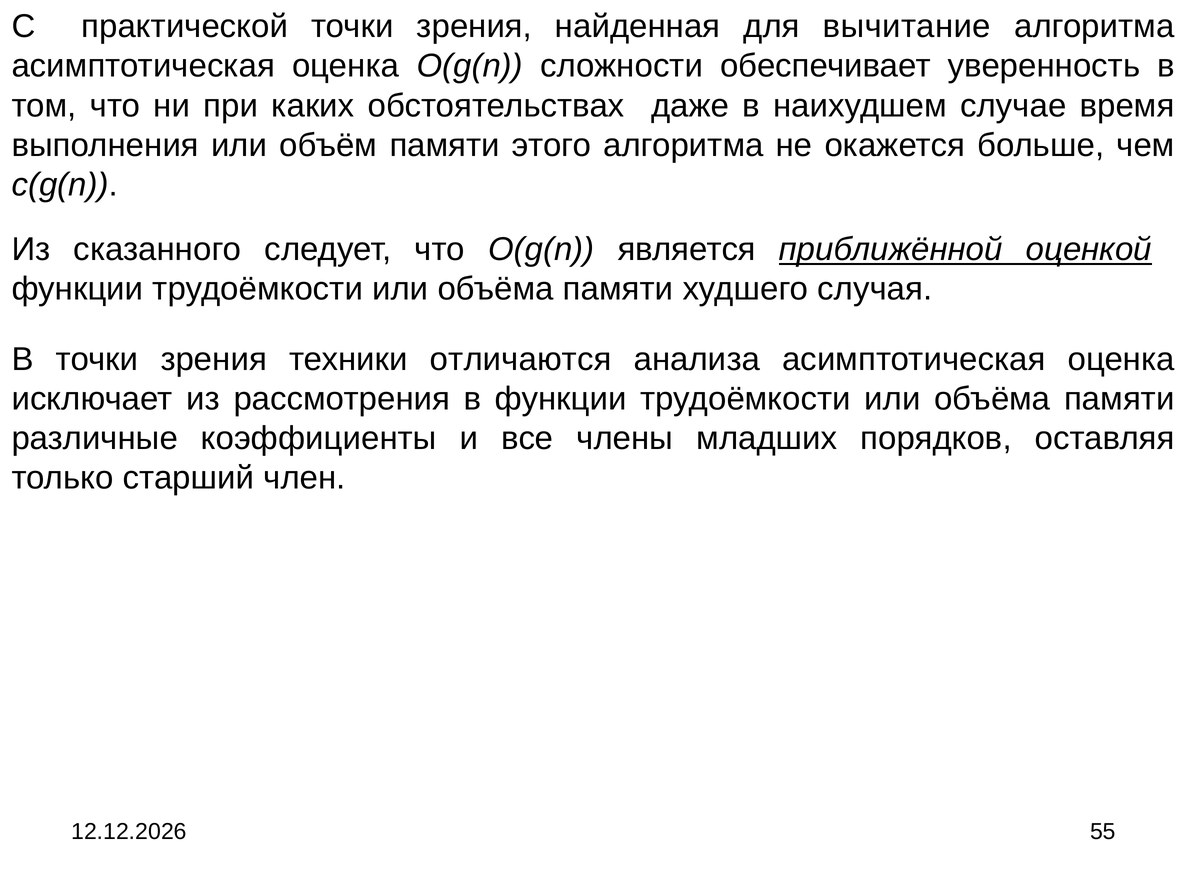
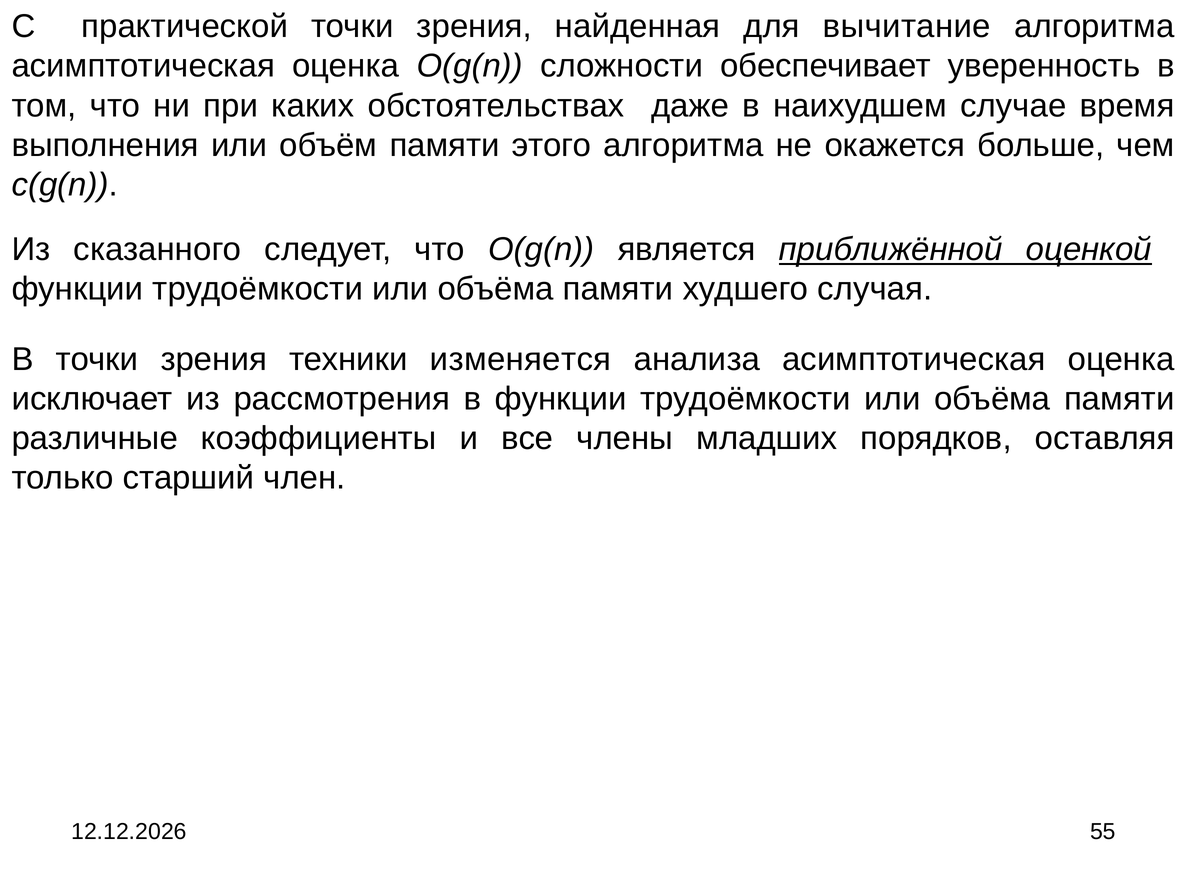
отличаются: отличаются -> изменяется
